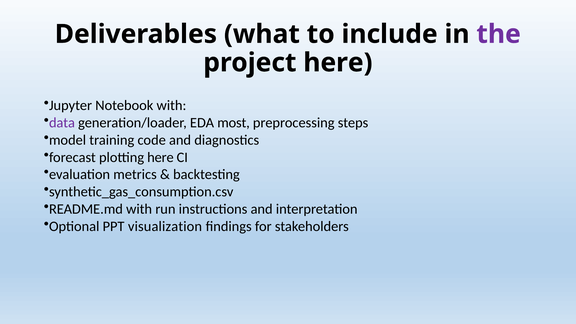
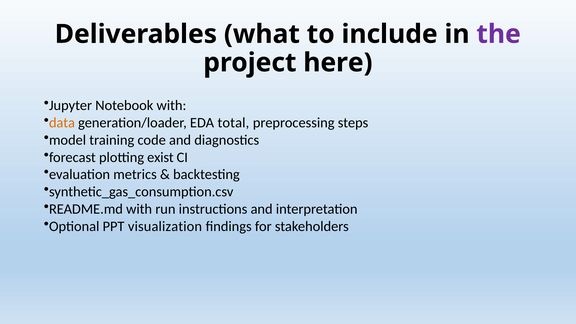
data colour: purple -> orange
most: most -> total
plotting here: here -> exist
